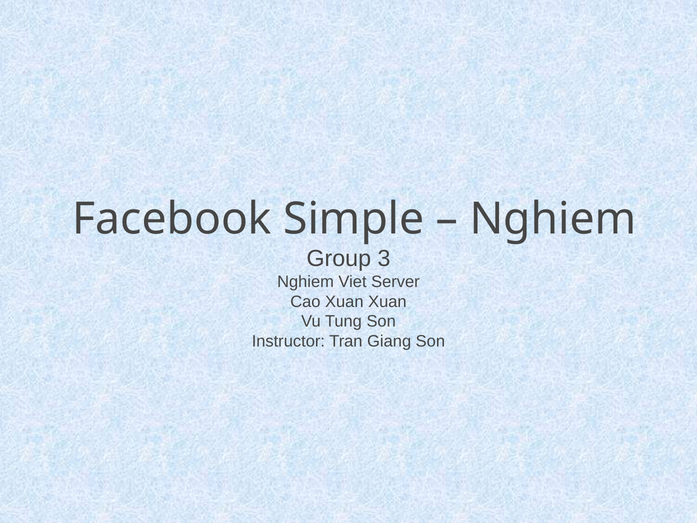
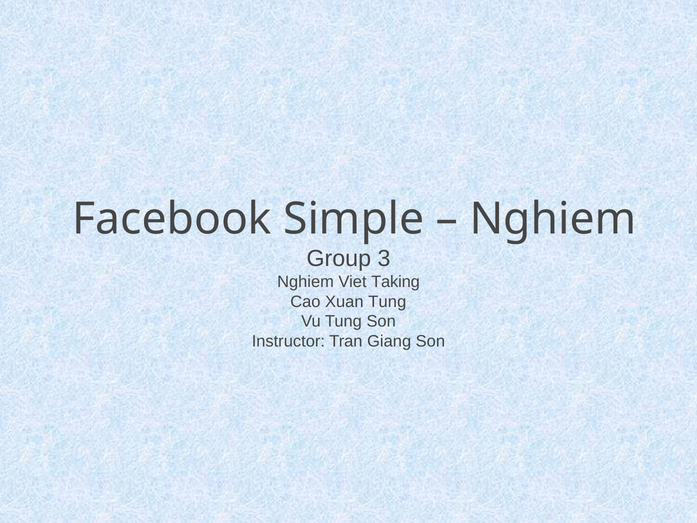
Server: Server -> Taking
Xuan Xuan: Xuan -> Tung
